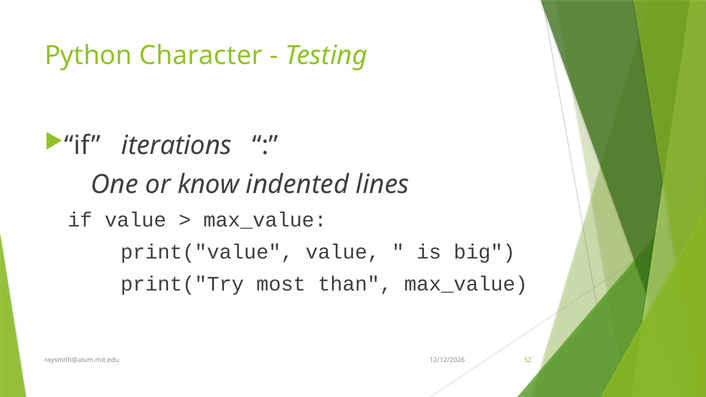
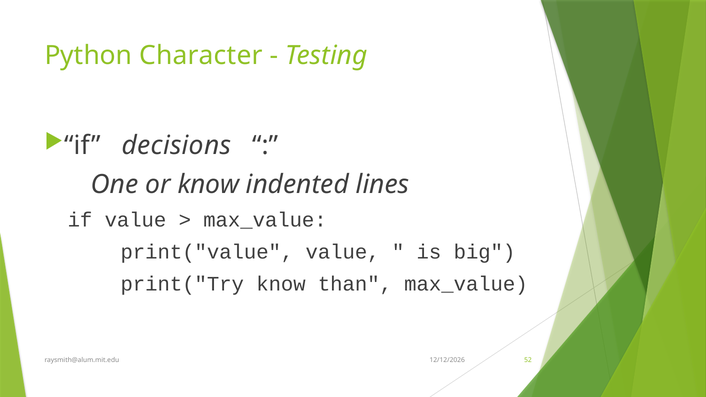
iterations: iterations -> decisions
print("Try most: most -> know
